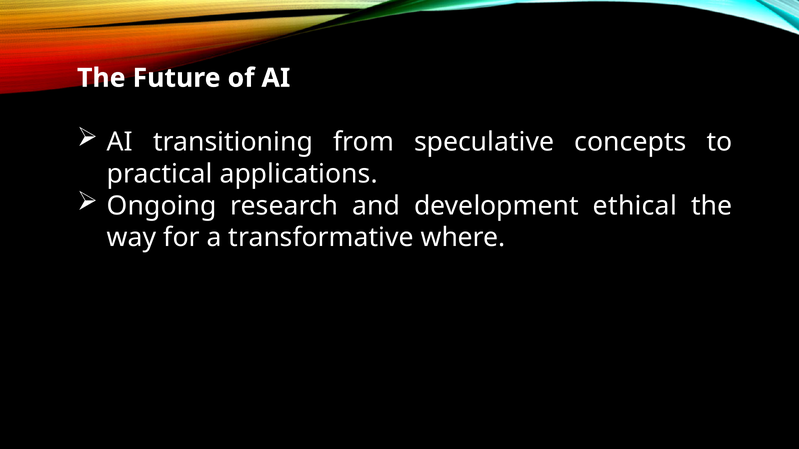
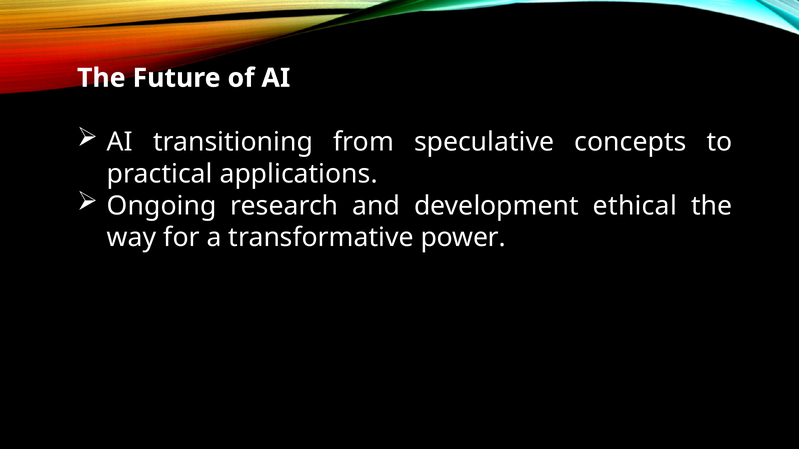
where: where -> power
